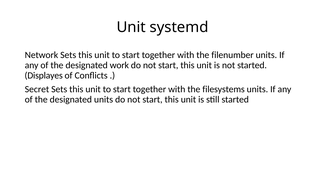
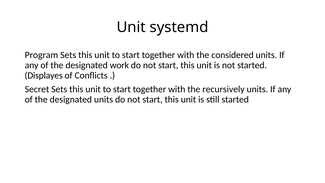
Network: Network -> Program
filenumber: filenumber -> considered
filesystems: filesystems -> recursively
